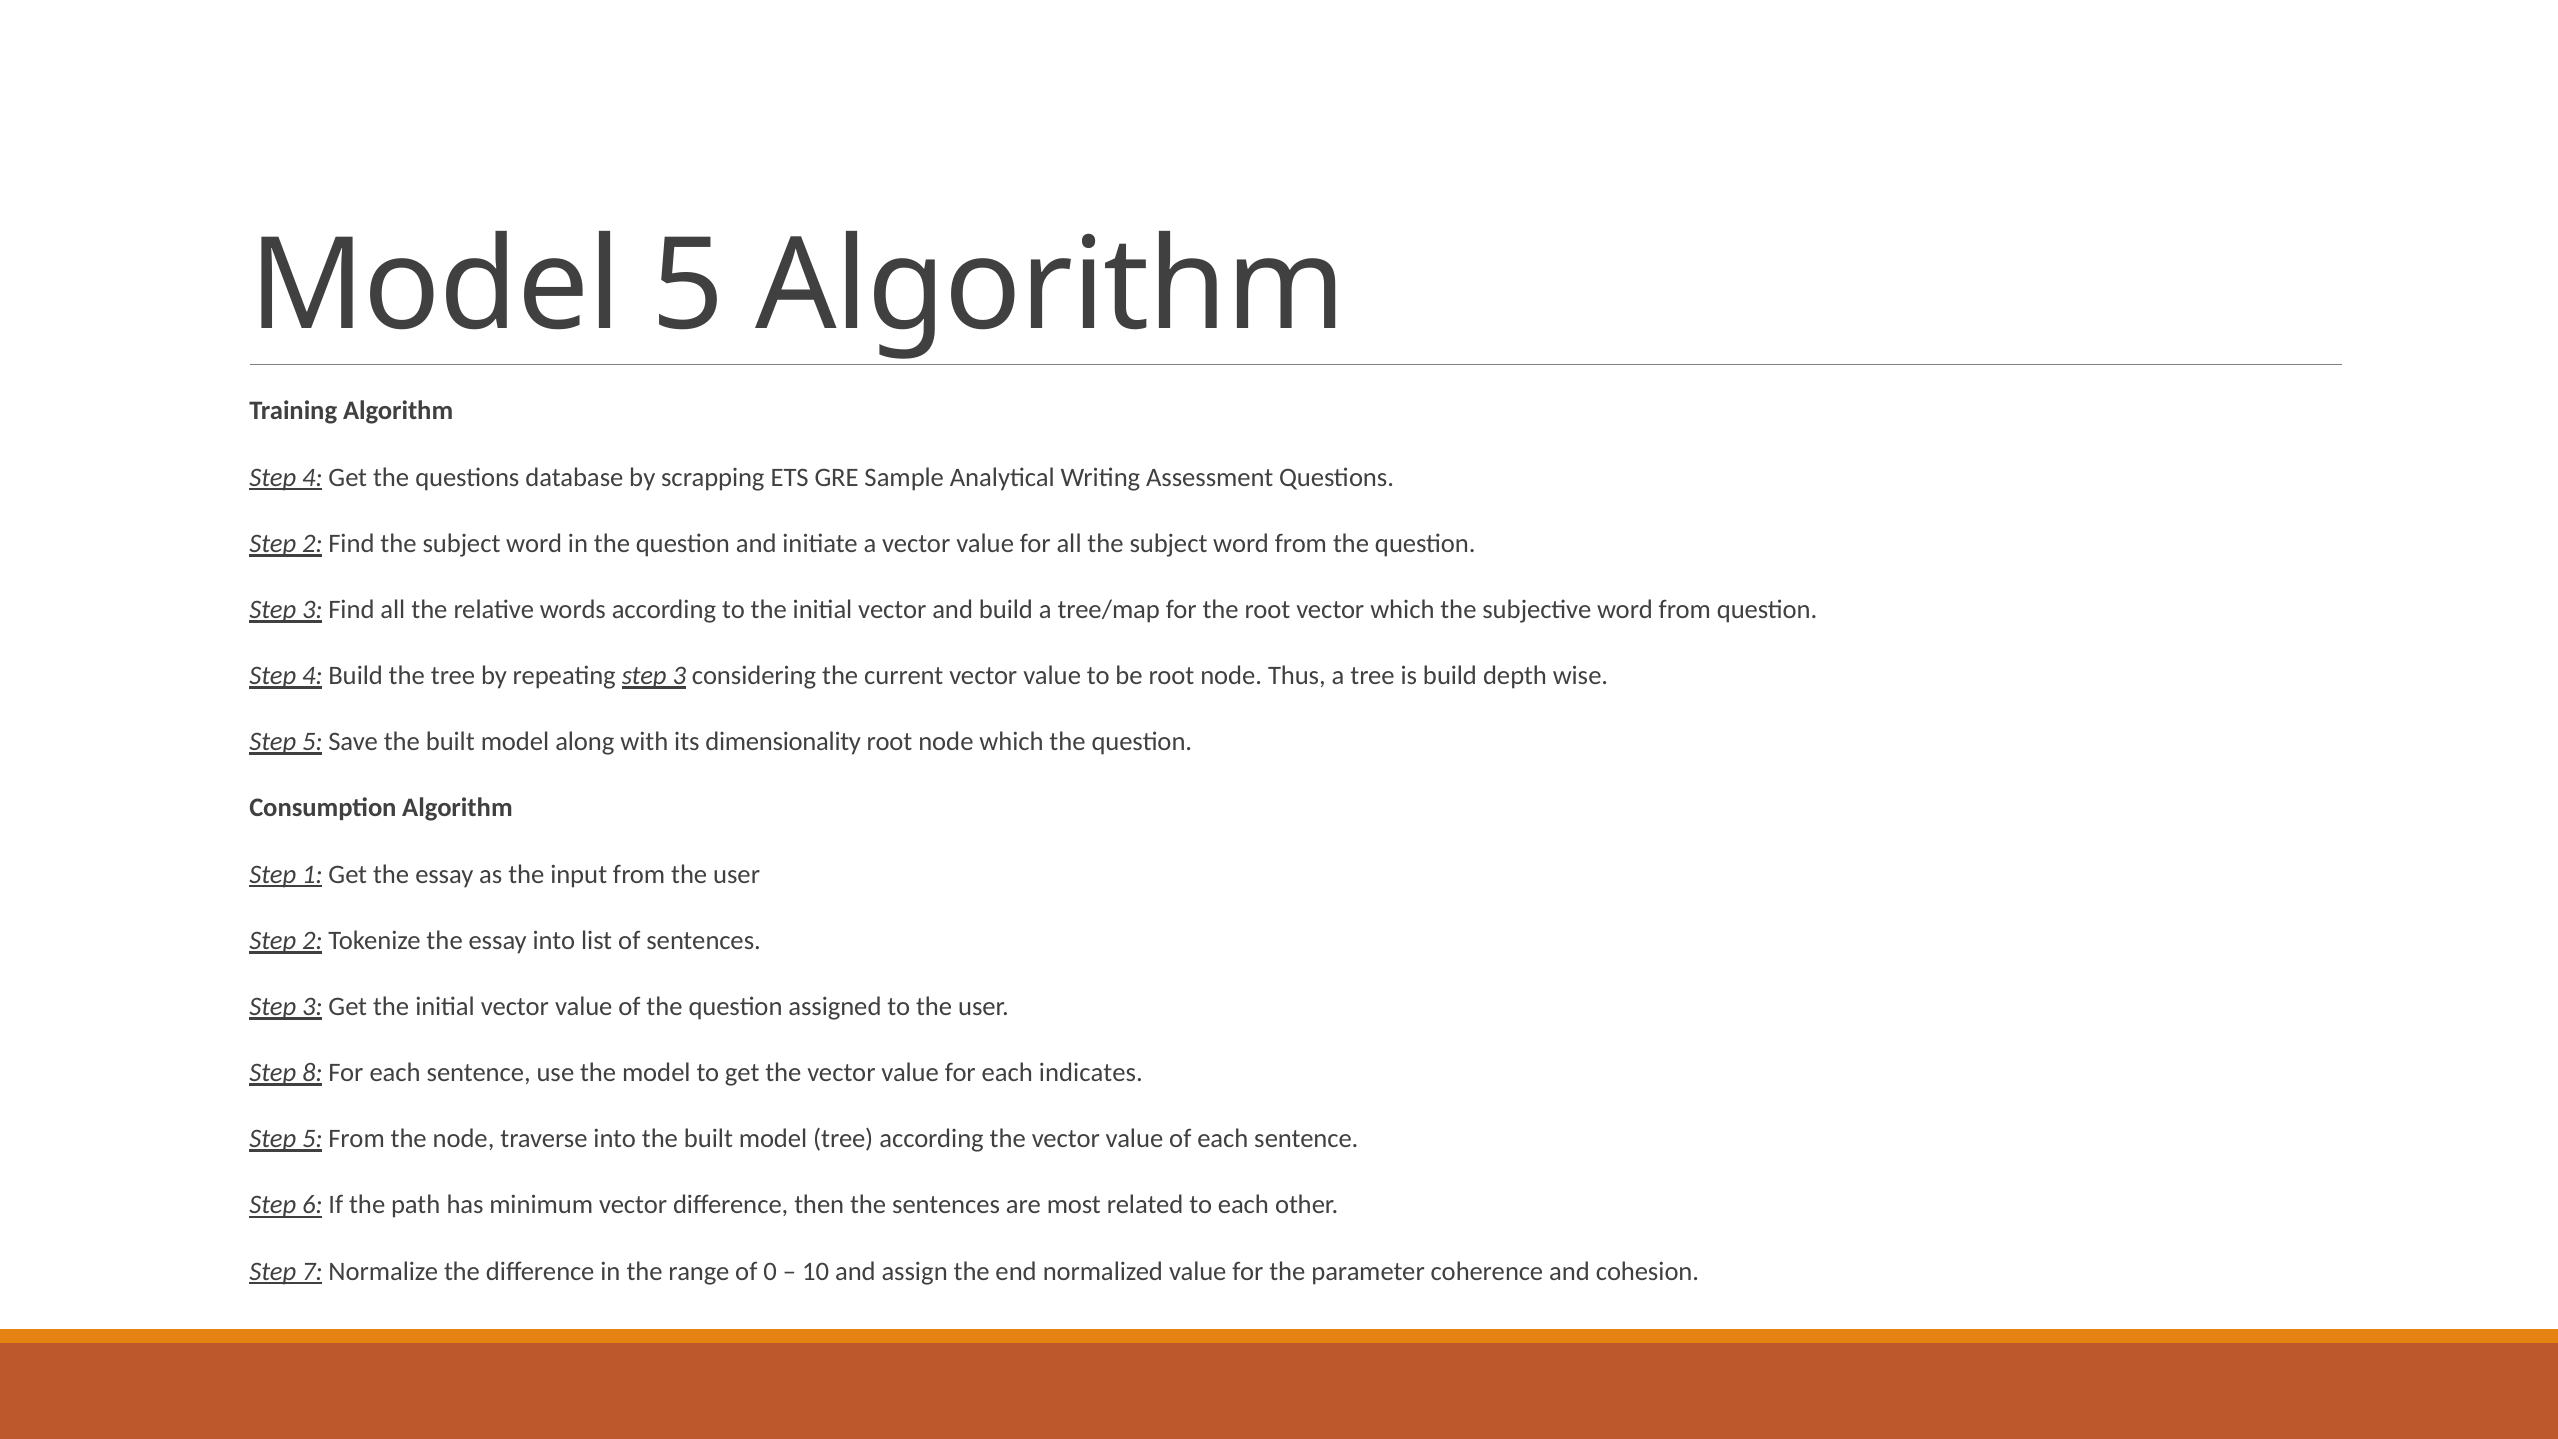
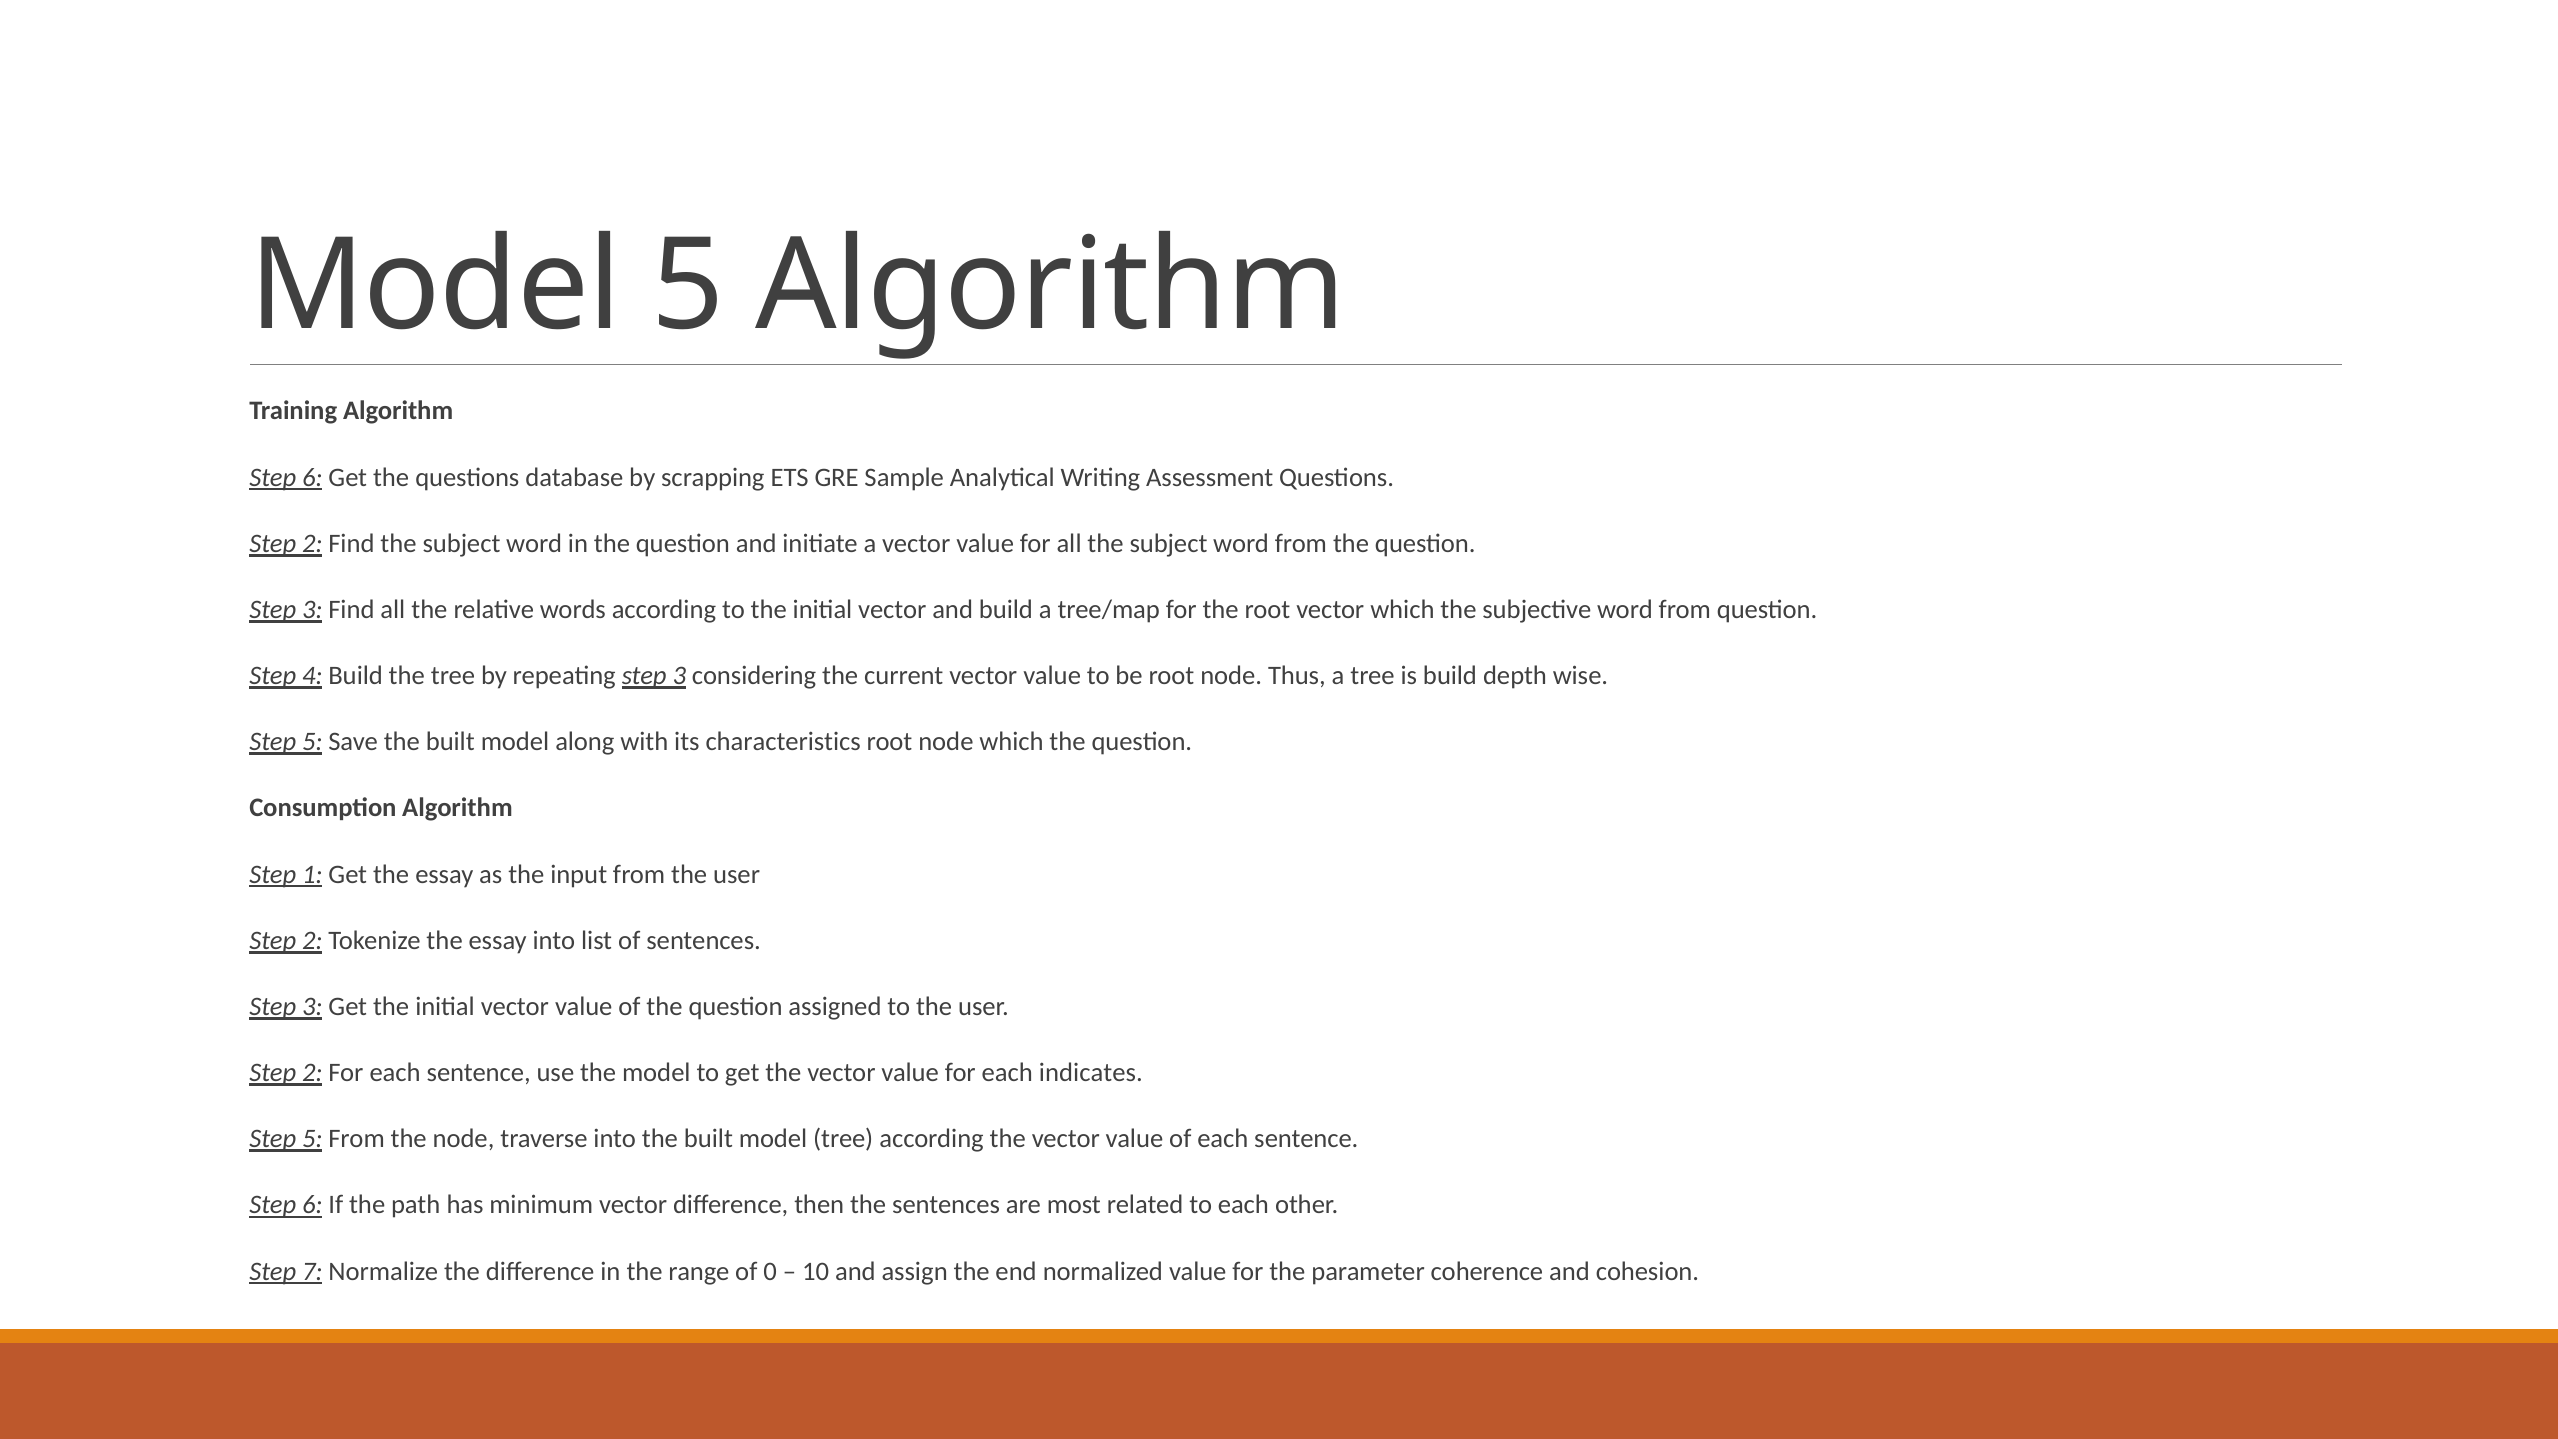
4 at (312, 477): 4 -> 6
dimensionality: dimensionality -> characteristics
8 at (312, 1073): 8 -> 2
